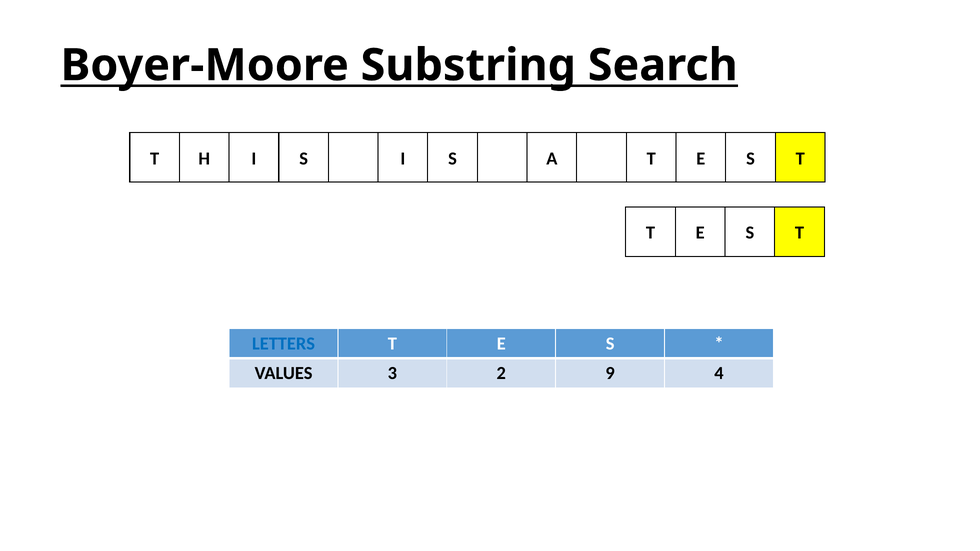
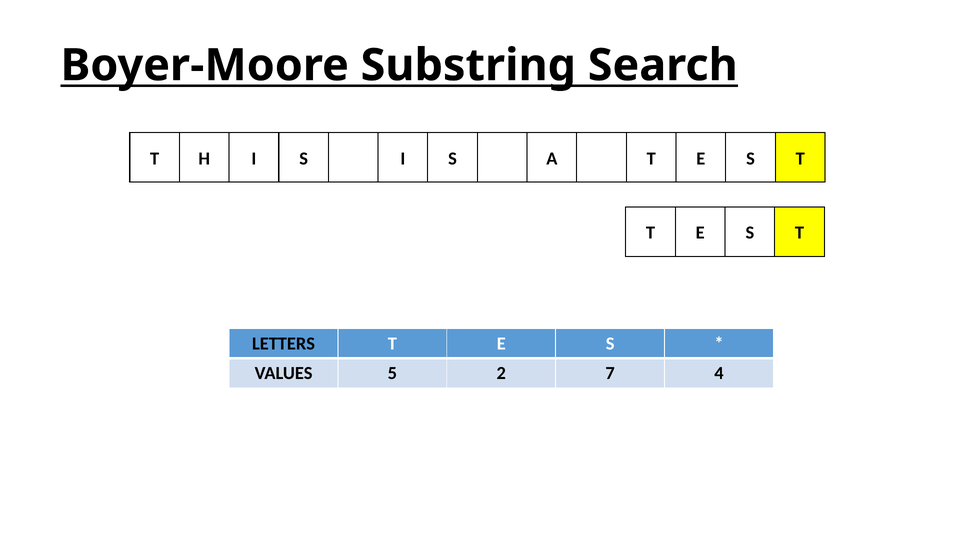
LETTERS colour: blue -> black
3: 3 -> 5
9: 9 -> 7
